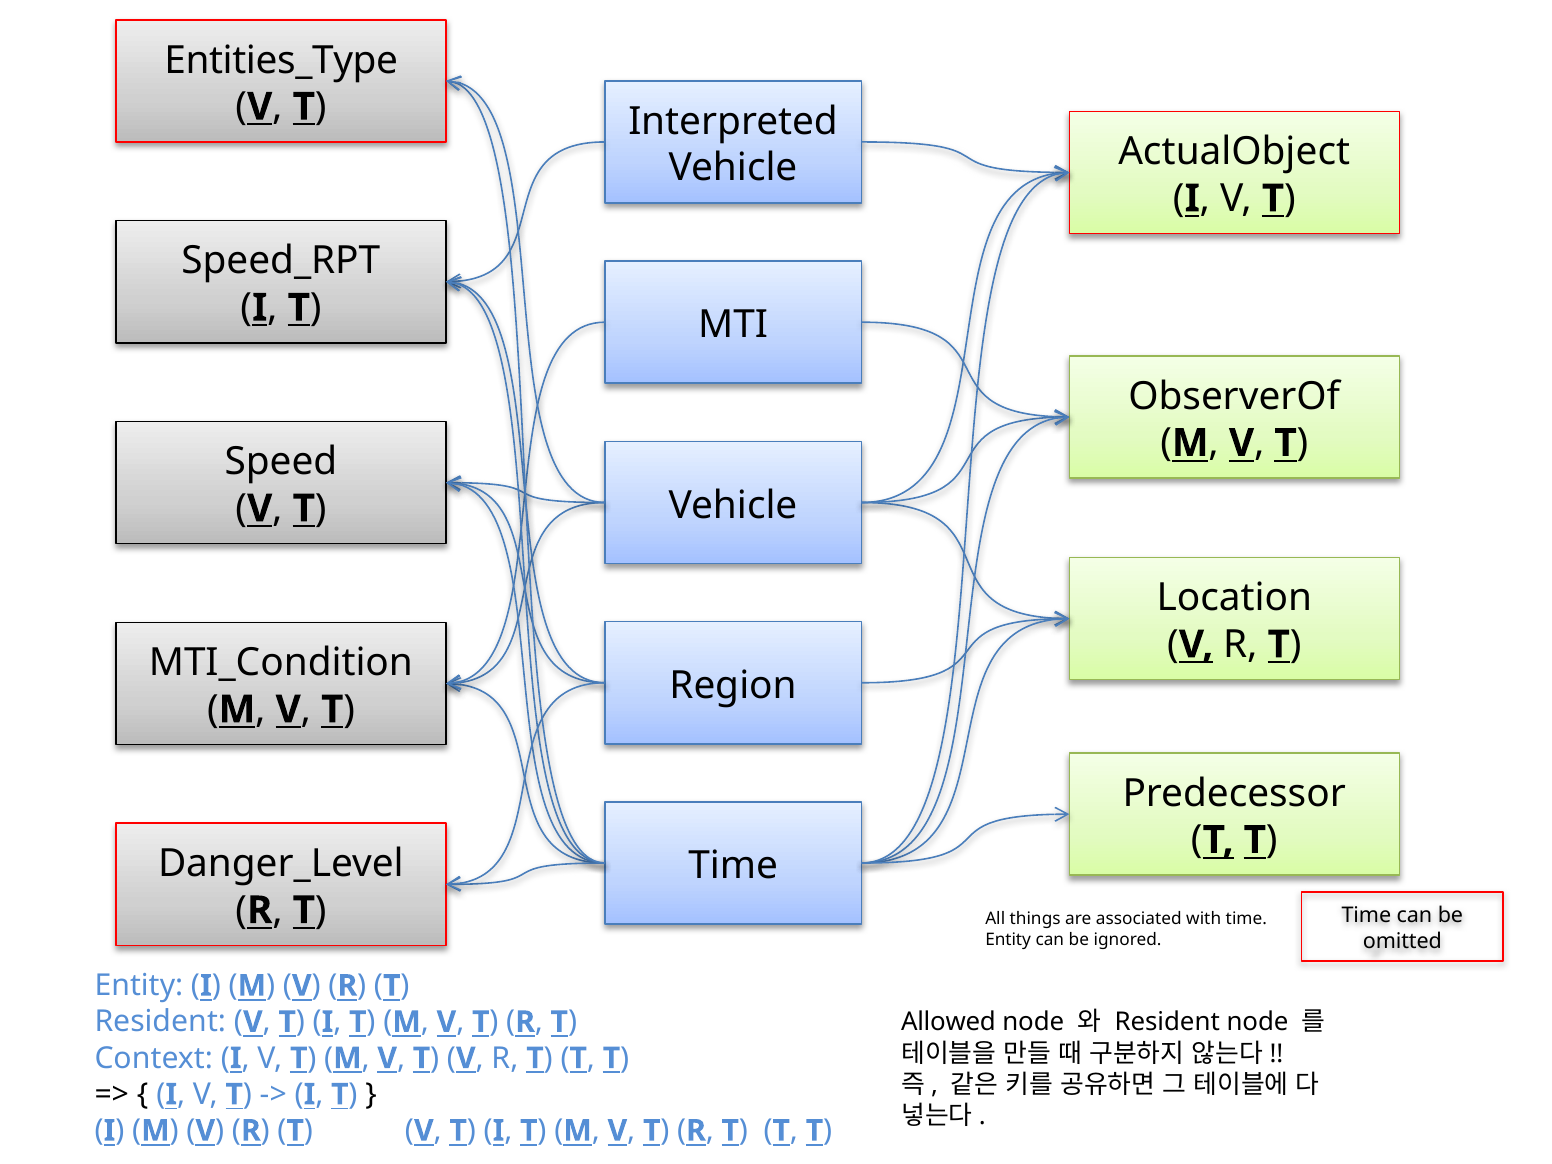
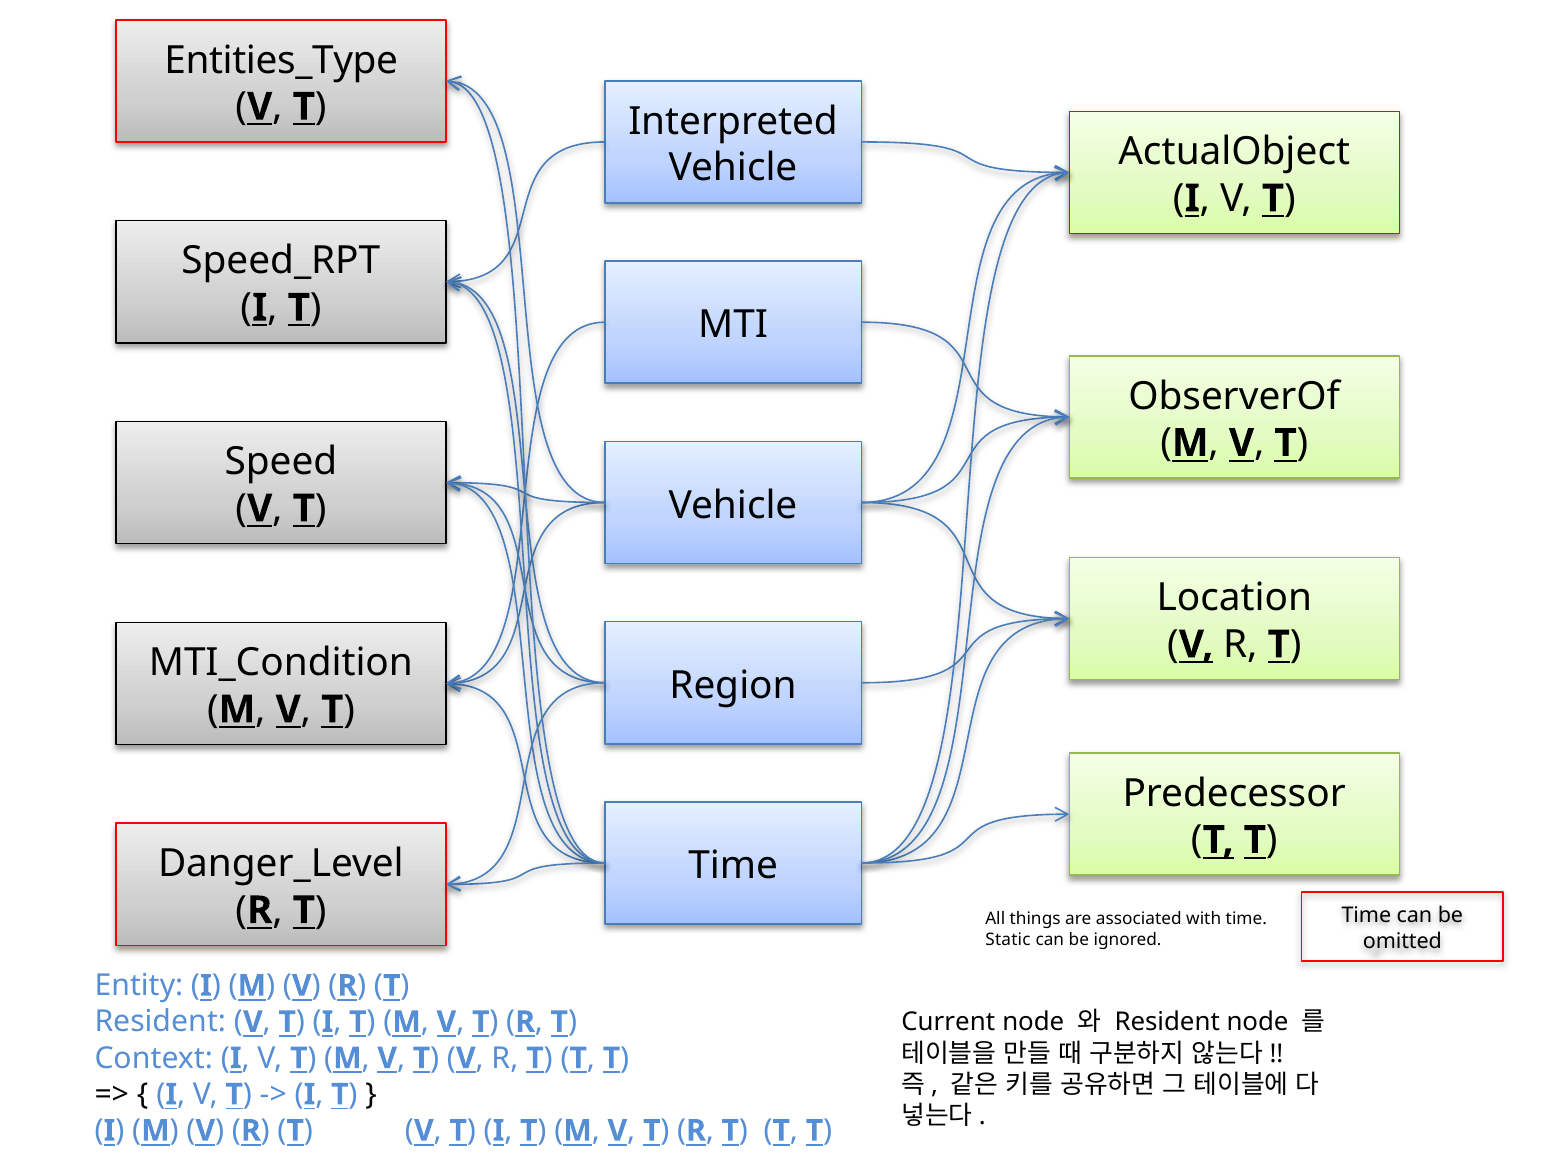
Entity at (1008, 940): Entity -> Static
Allowed: Allowed -> Current
